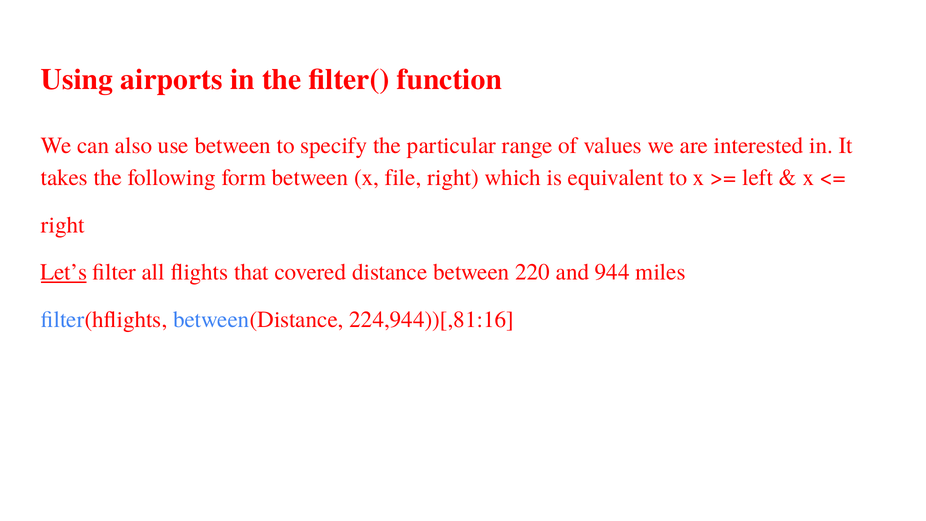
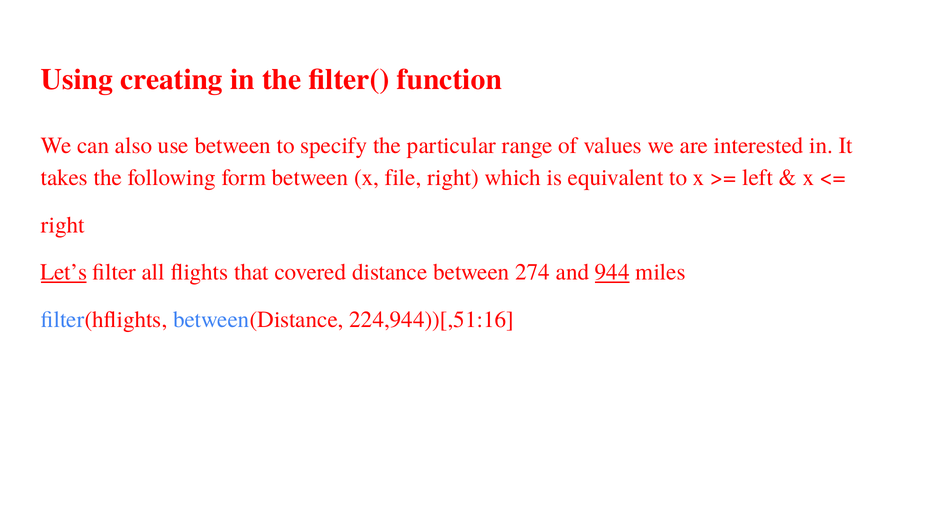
airports: airports -> creating
220: 220 -> 274
944 underline: none -> present
224,944))[,81:16: 224,944))[,81:16 -> 224,944))[,51:16
